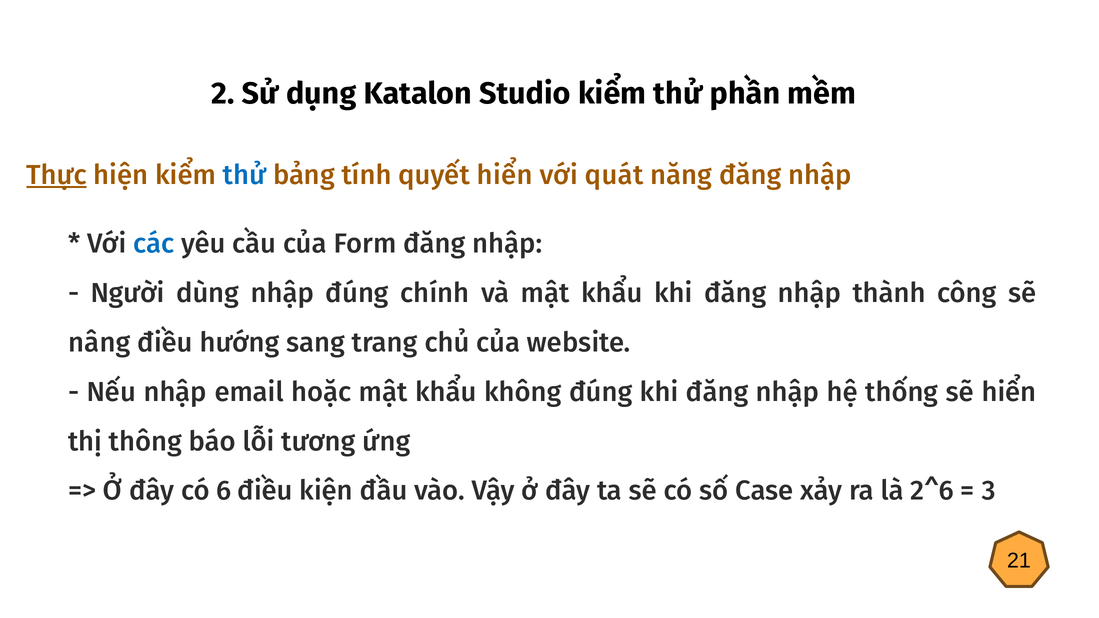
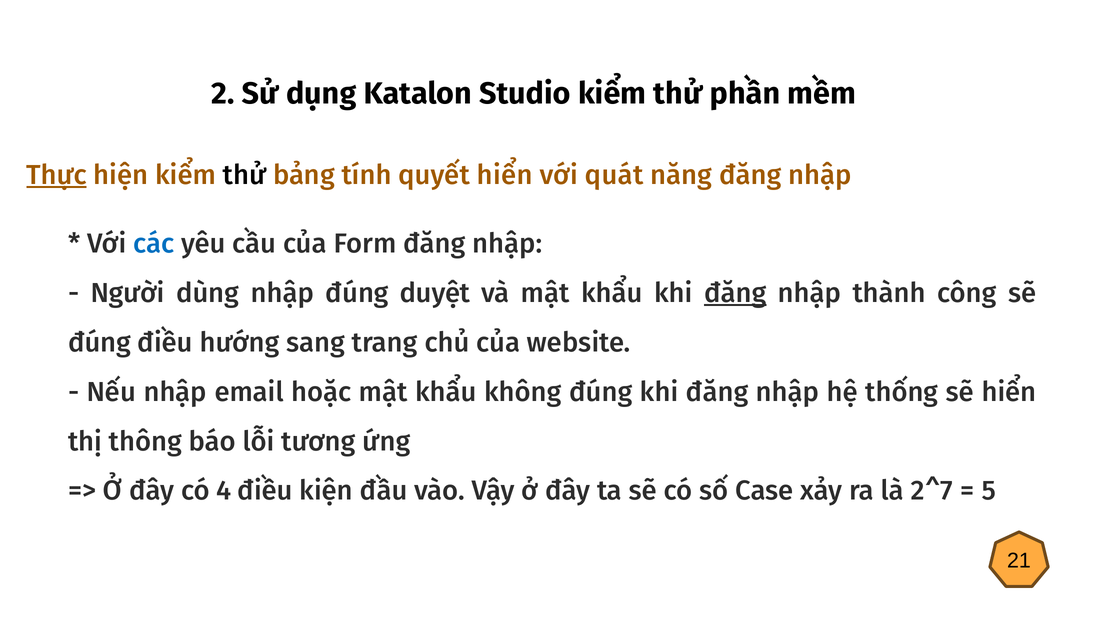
thử at (244, 175) colour: blue -> black
chính: chính -> duyệt
đăng at (735, 293) underline: none -> present
nâng at (99, 343): nâng -> đúng
6: 6 -> 4
2^6: 2^6 -> 2^7
3: 3 -> 5
